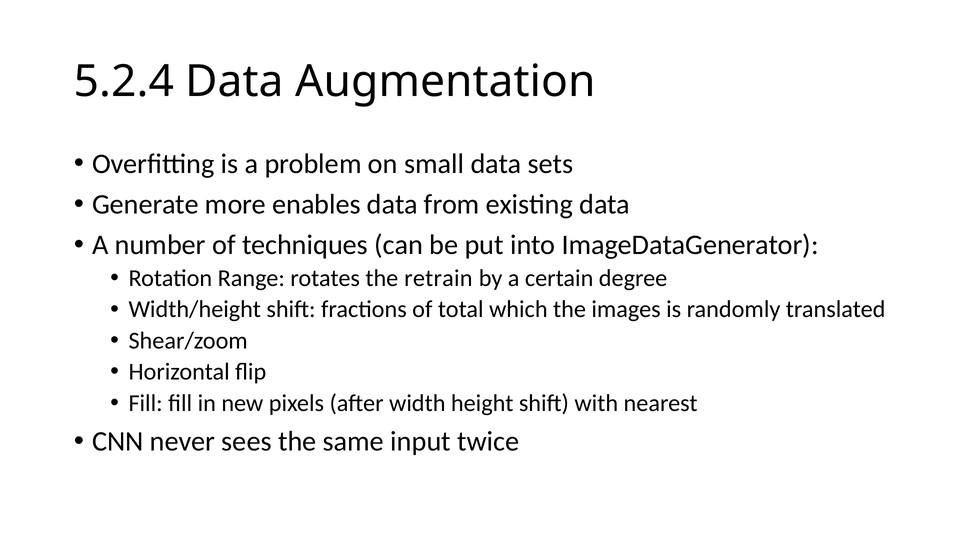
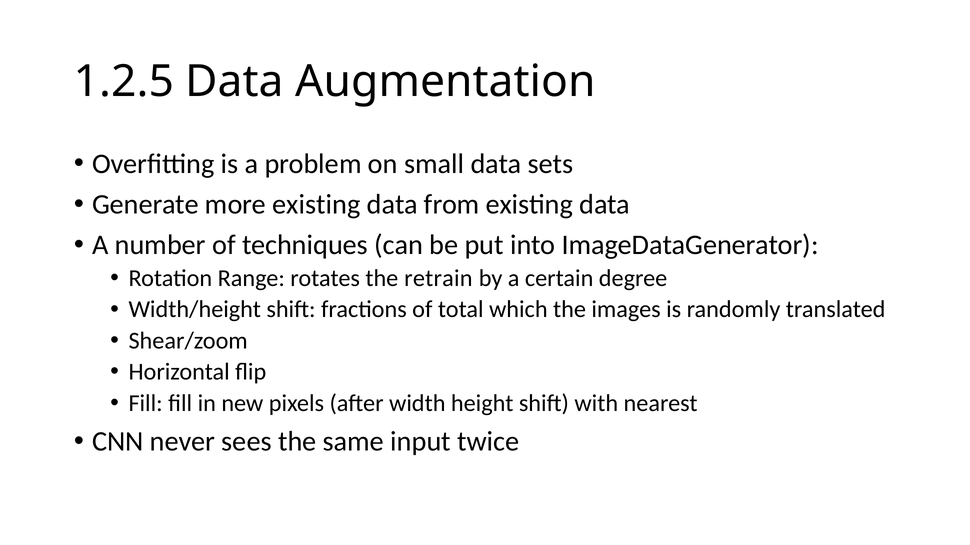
5.2.4: 5.2.4 -> 1.2.5
more enables: enables -> existing
